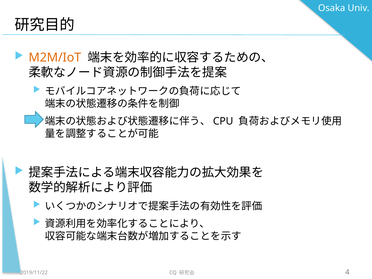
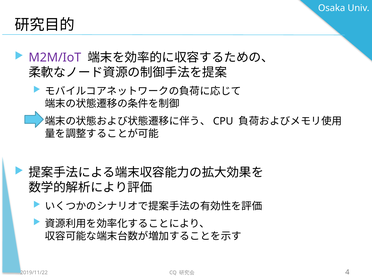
M2M/IoT colour: orange -> purple
